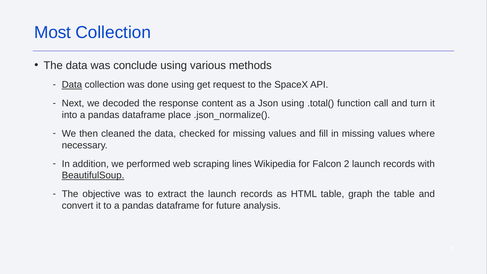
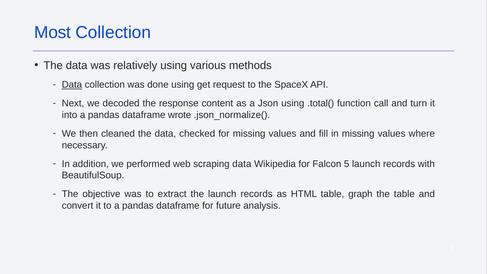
conclude: conclude -> relatively
place: place -> wrote
scraping lines: lines -> data
2: 2 -> 5
BeautifulSoup underline: present -> none
